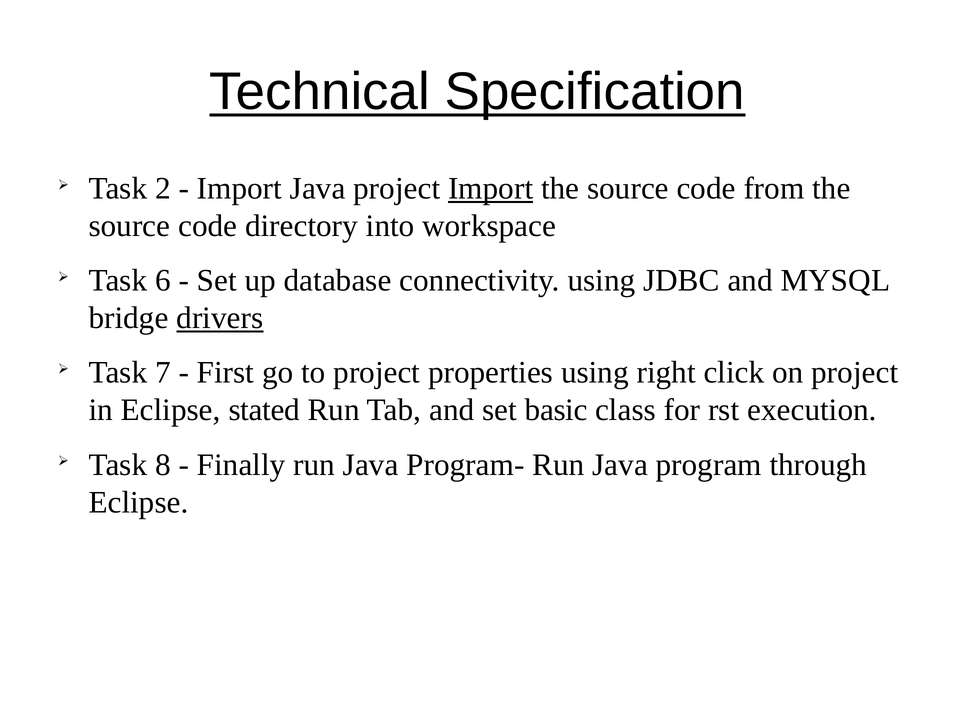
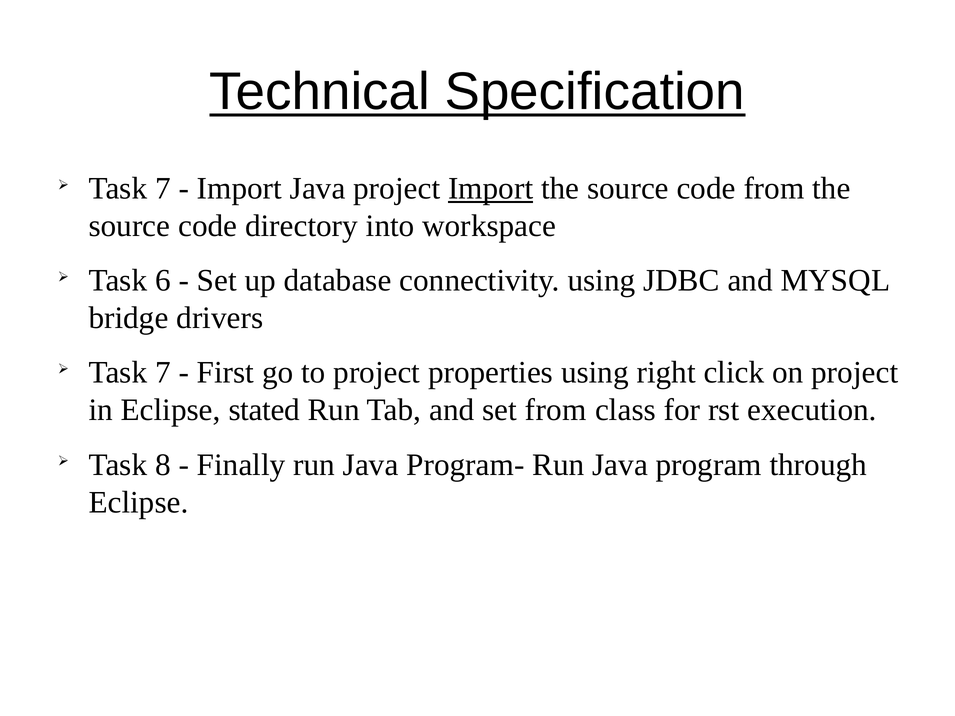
2 at (163, 189): 2 -> 7
drivers underline: present -> none
set basic: basic -> from
